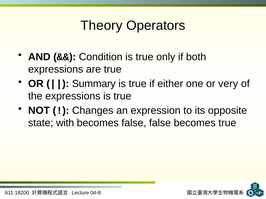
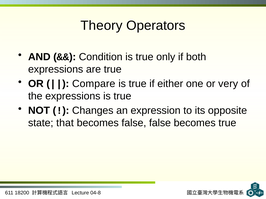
Summary: Summary -> Compare
with: with -> that
